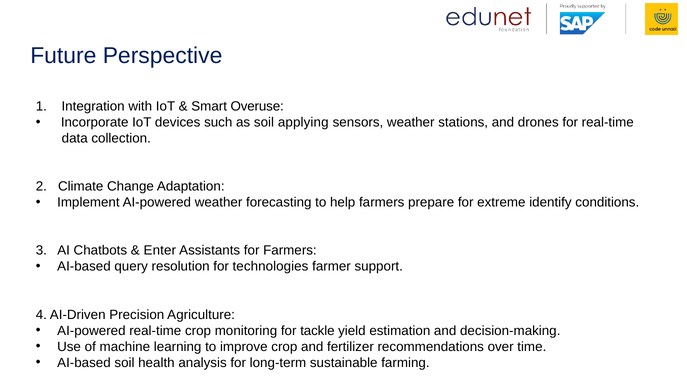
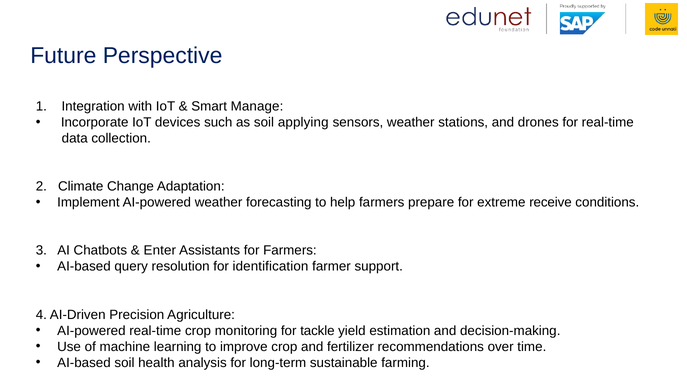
Overuse: Overuse -> Manage
identify: identify -> receive
technologies: technologies -> identification
